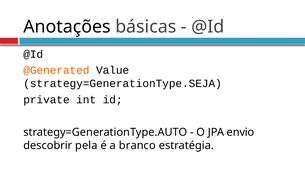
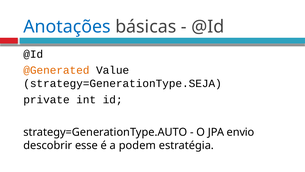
Anotações colour: black -> blue
pela: pela -> esse
branco: branco -> podem
